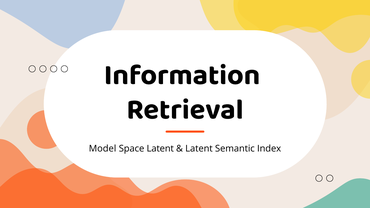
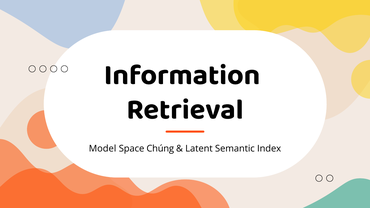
Space Latent: Latent -> Chúng
